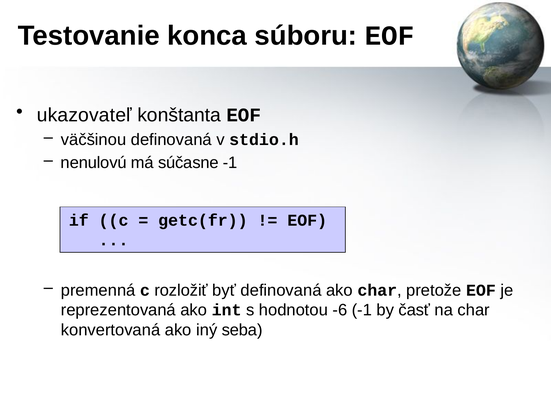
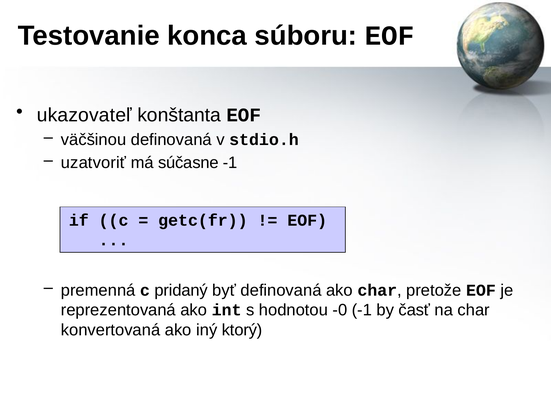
nenulovú: nenulovú -> uzatvoriť
rozložiť: rozložiť -> pridaný
-6: -6 -> -0
seba: seba -> ktorý
